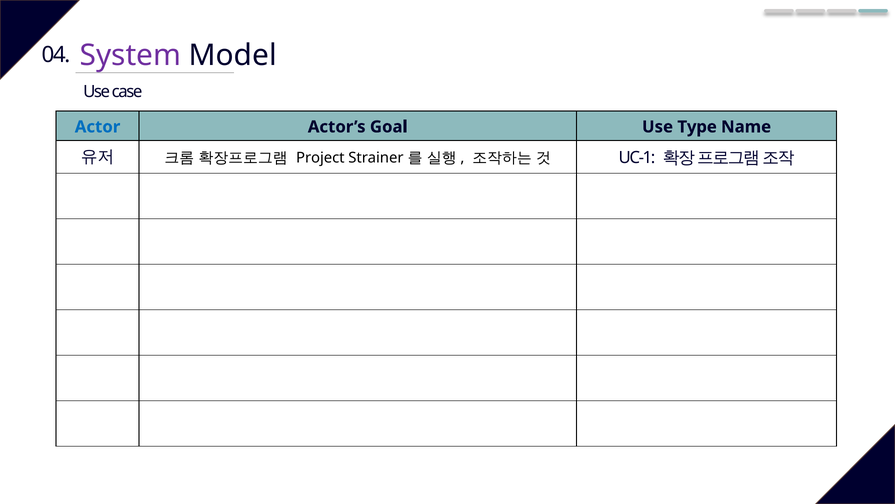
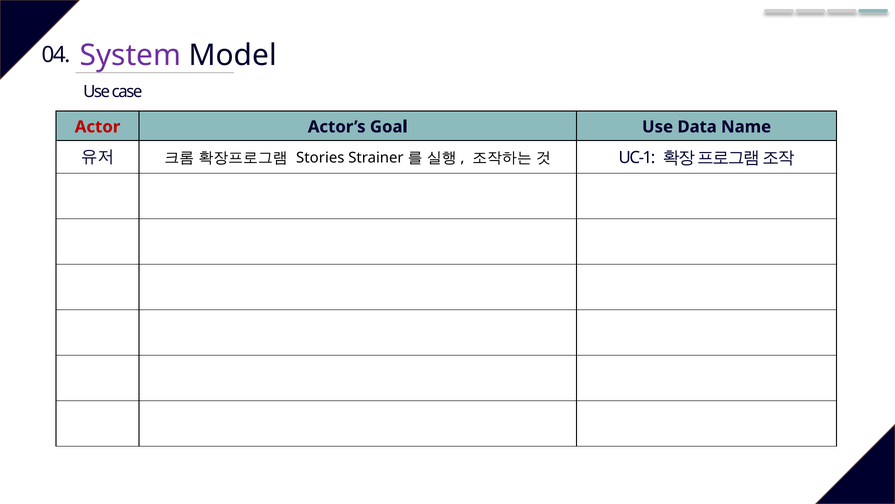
Actor colour: blue -> red
Type: Type -> Data
Project: Project -> Stories
